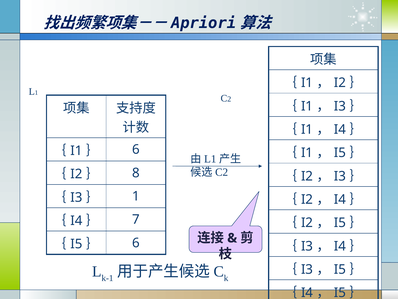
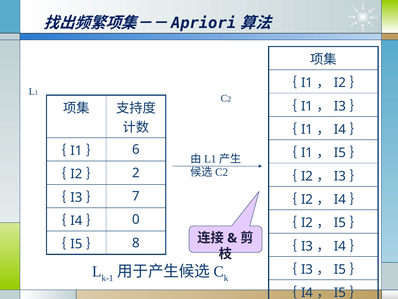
8 at (136, 173): 8 -> 2
1 at (136, 196): 1 -> 7
7: 7 -> 0
6 at (136, 242): 6 -> 8
